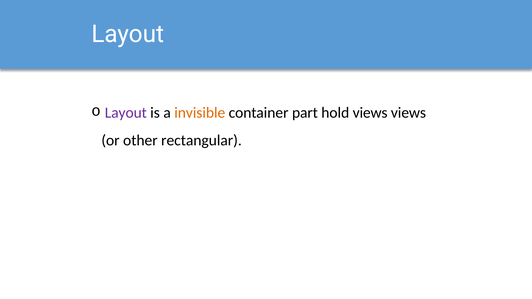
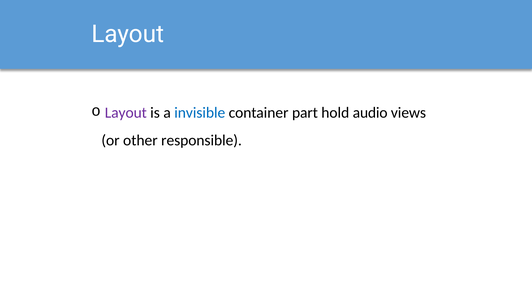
invisible colour: orange -> blue
hold views: views -> audio
rectangular: rectangular -> responsible
